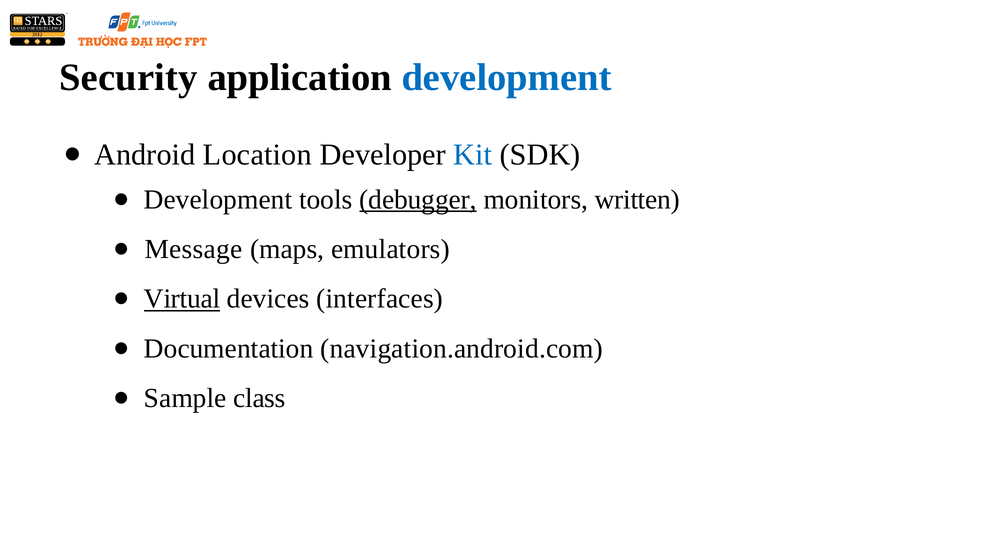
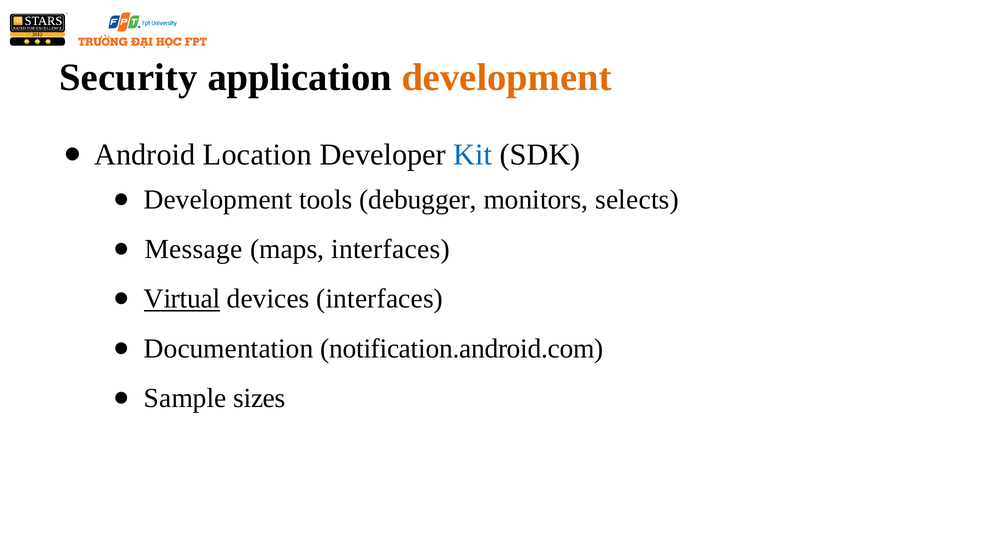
development at (507, 77) colour: blue -> orange
debugger underline: present -> none
written: written -> selects
maps emulators: emulators -> interfaces
navigation.android.com: navigation.android.com -> notification.android.com
class: class -> sizes
